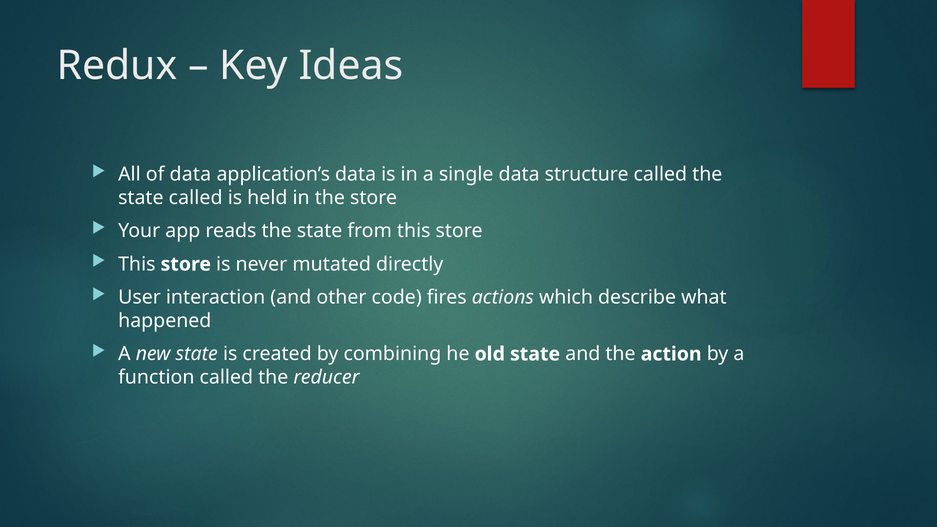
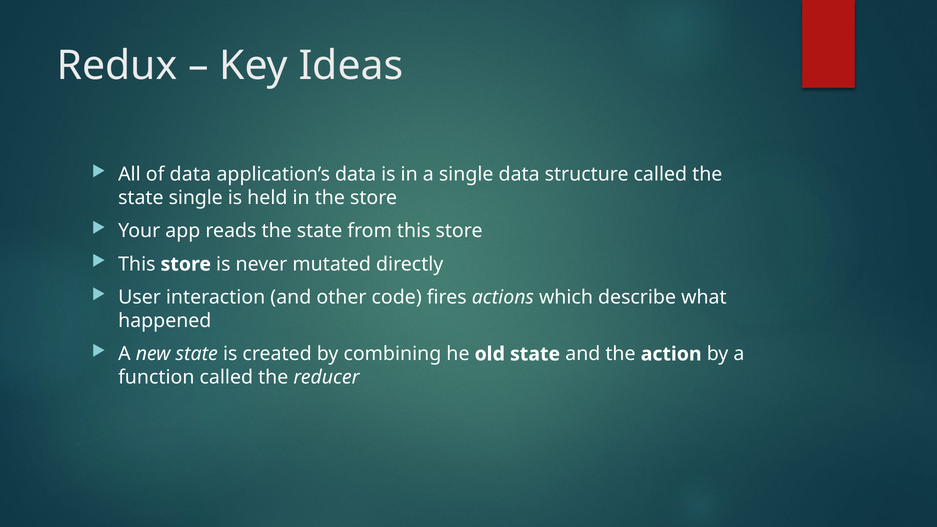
state called: called -> single
